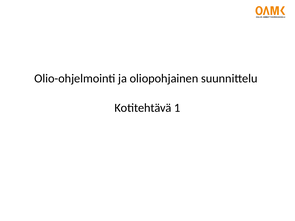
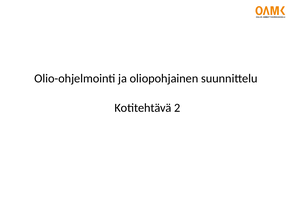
1: 1 -> 2
